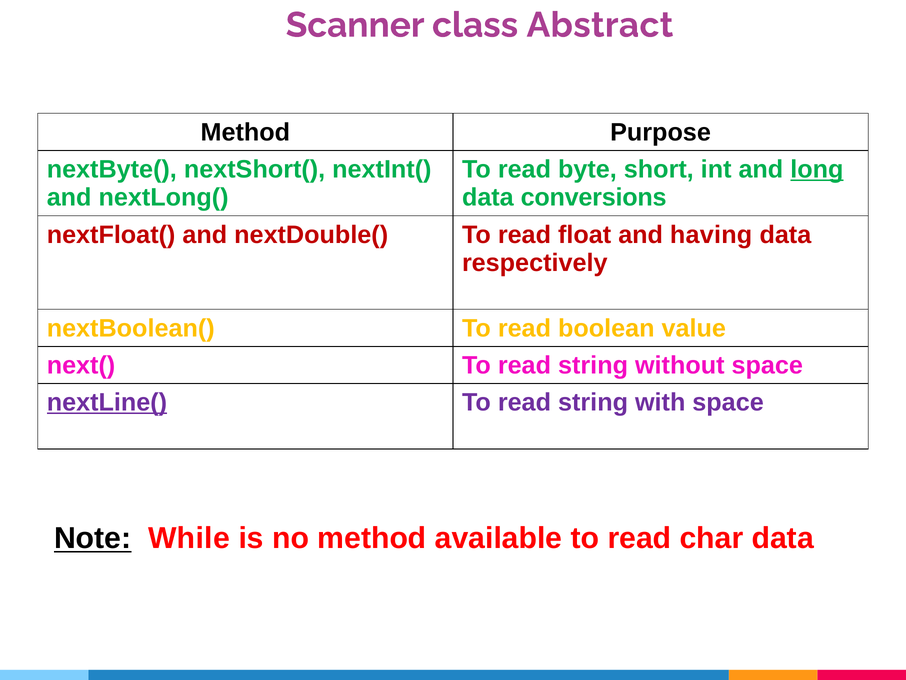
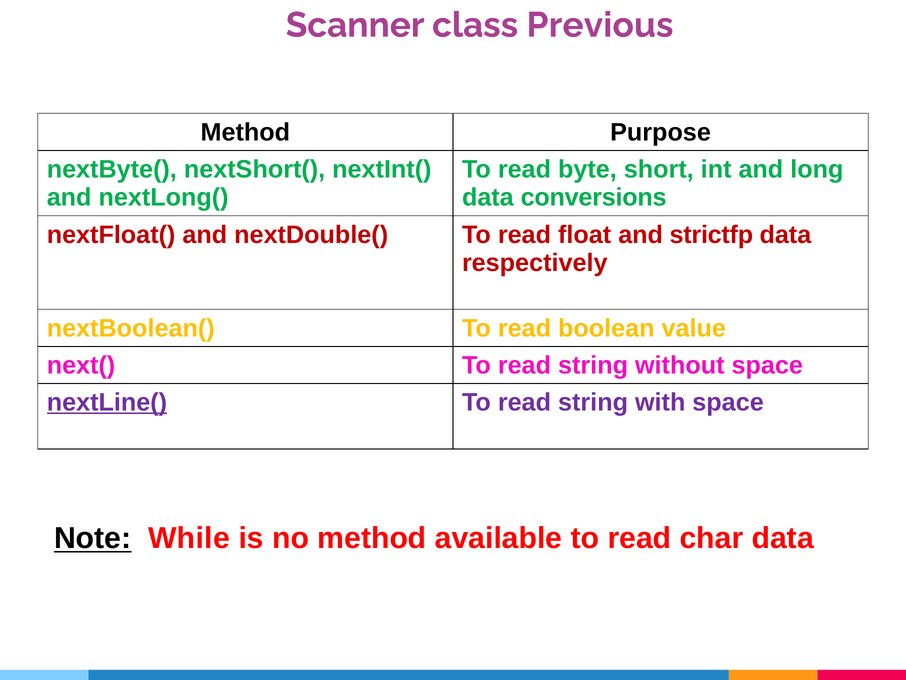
Abstract: Abstract -> Previous
long underline: present -> none
having: having -> strictfp
